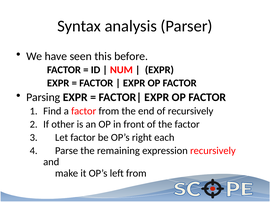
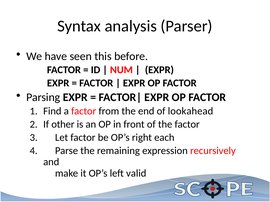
of recursively: recursively -> lookahead
left from: from -> valid
